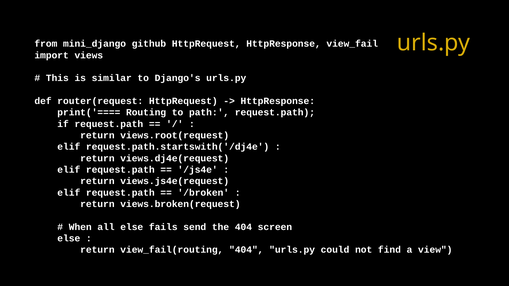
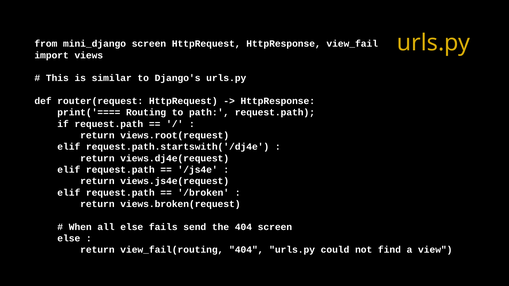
mini_django github: github -> screen
